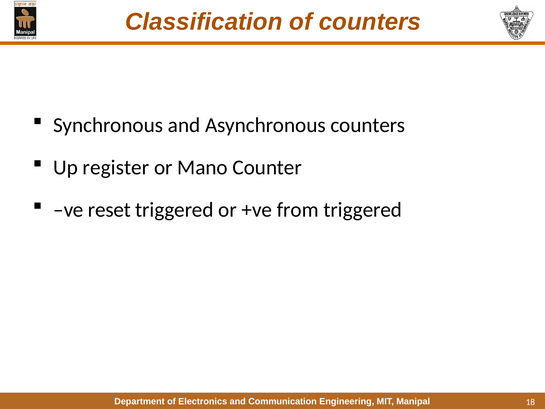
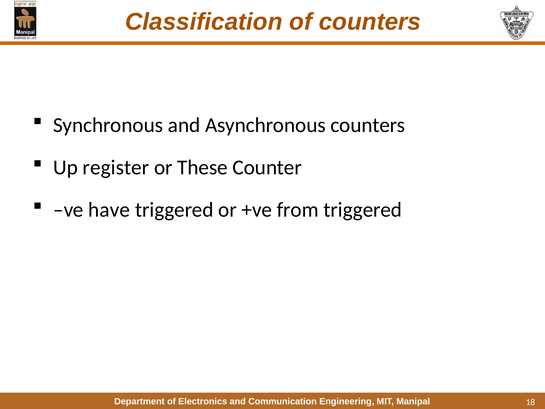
Mano: Mano -> These
reset: reset -> have
